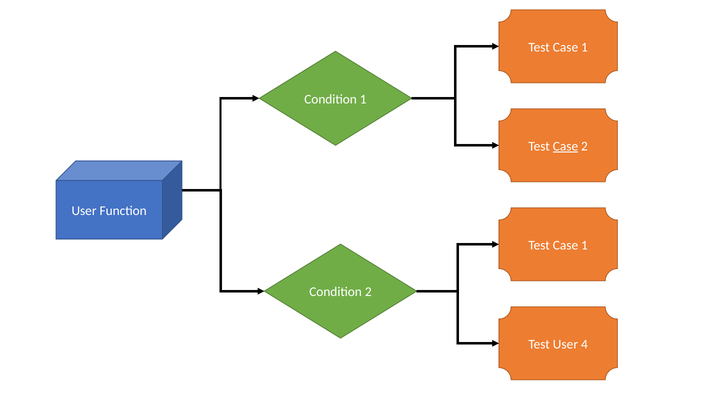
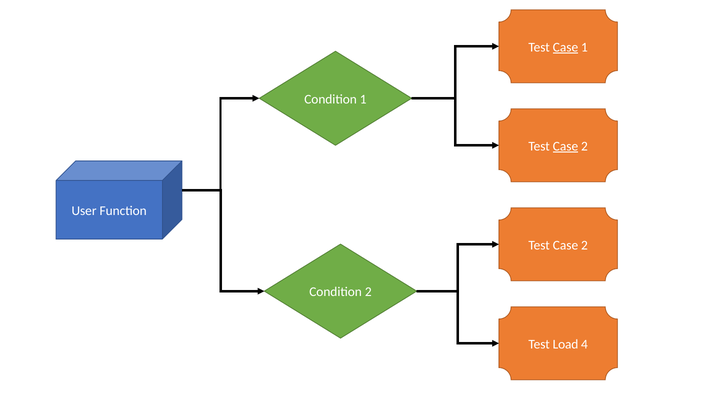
Case at (565, 47) underline: none -> present
1 at (584, 245): 1 -> 2
Test User: User -> Load
